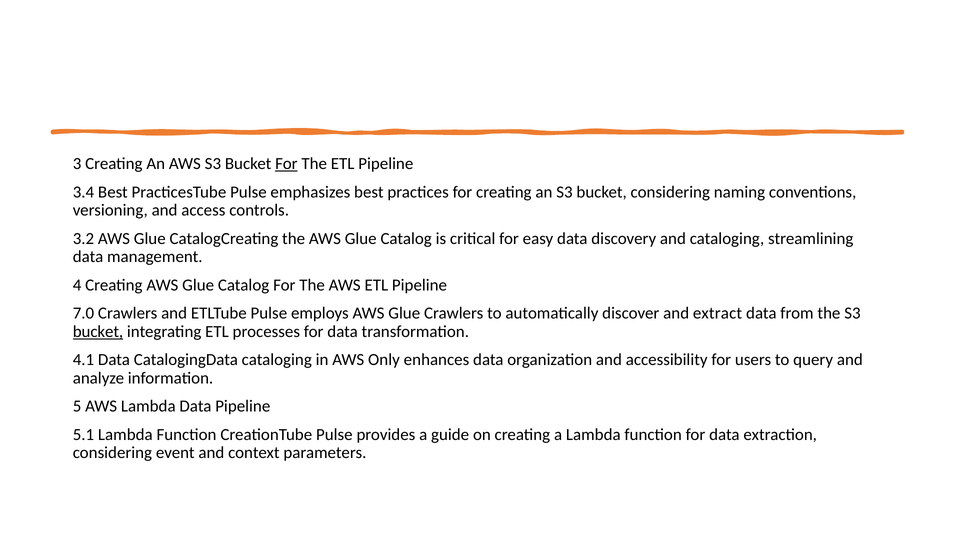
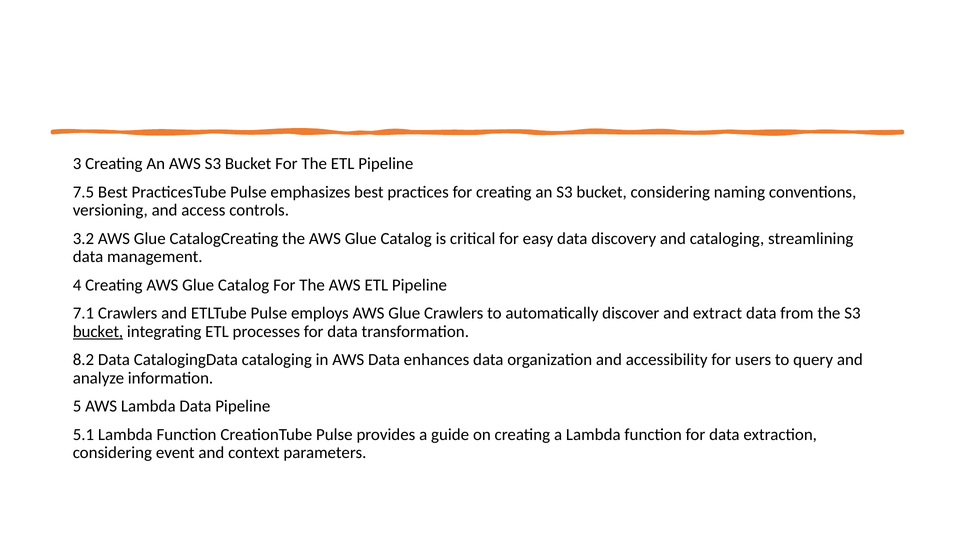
For at (286, 164) underline: present -> none
3.4: 3.4 -> 7.5
7.0: 7.0 -> 7.1
4.1: 4.1 -> 8.2
AWS Only: Only -> Data
